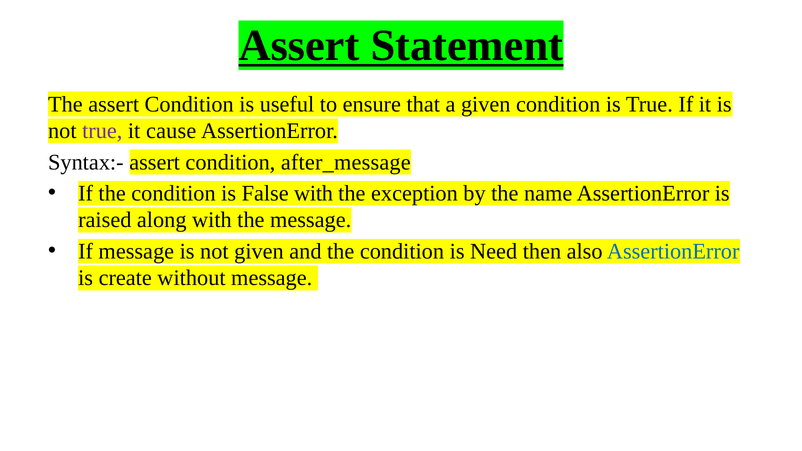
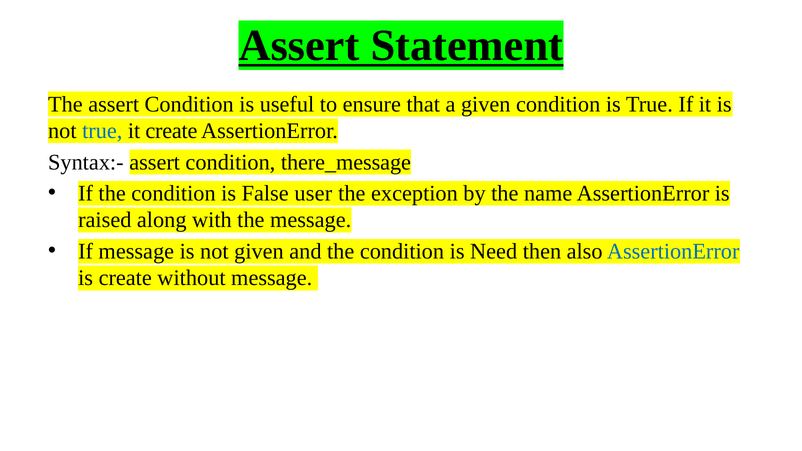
true at (102, 131) colour: purple -> blue
it cause: cause -> create
after_message: after_message -> there_message
False with: with -> user
